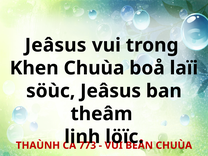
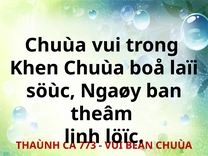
Jeâsus at (56, 45): Jeâsus -> Chuùa
söùc Jeâsus: Jeâsus -> Ngaøy
